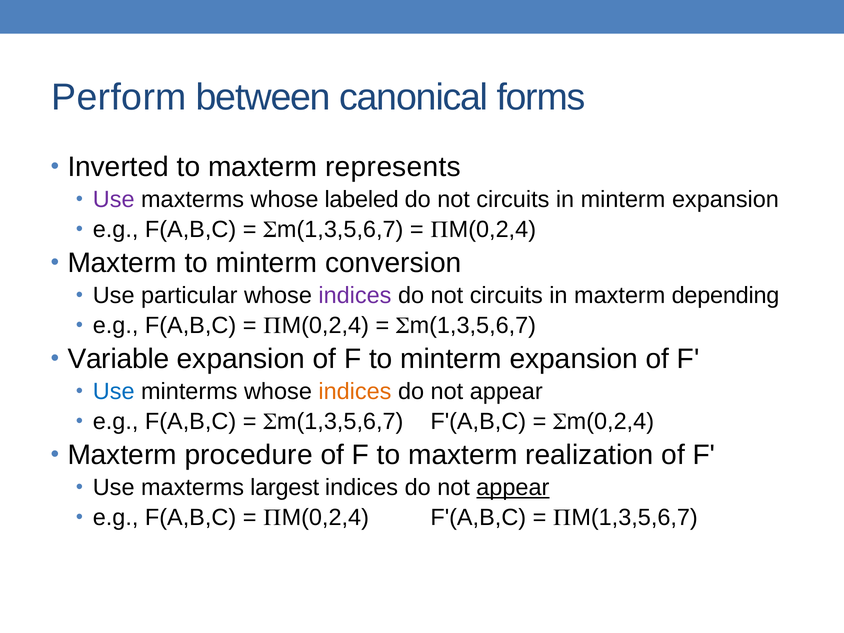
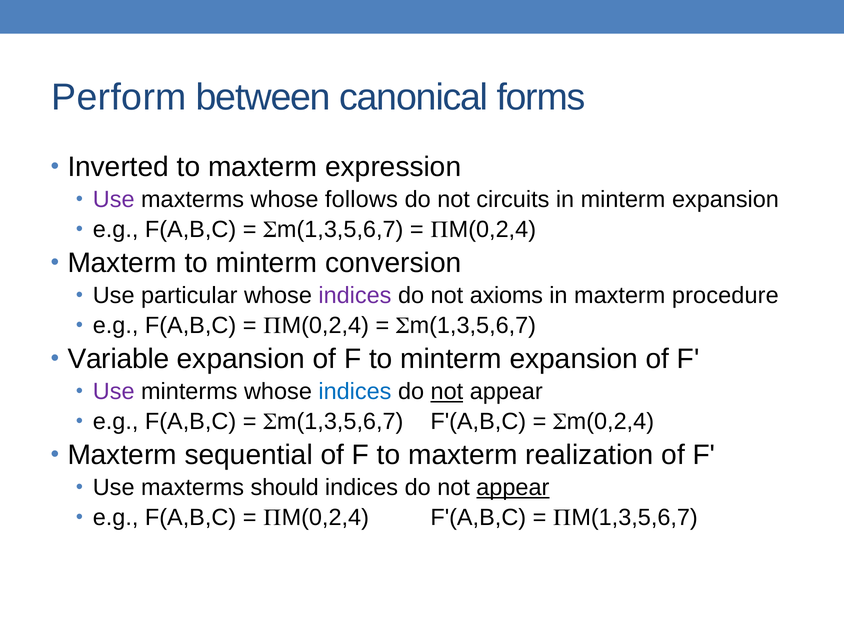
represents: represents -> expression
labeled: labeled -> follows
circuits at (506, 296): circuits -> axioms
depending: depending -> procedure
Use at (114, 391) colour: blue -> purple
indices at (355, 391) colour: orange -> blue
not at (447, 391) underline: none -> present
procedure: procedure -> sequential
largest: largest -> should
